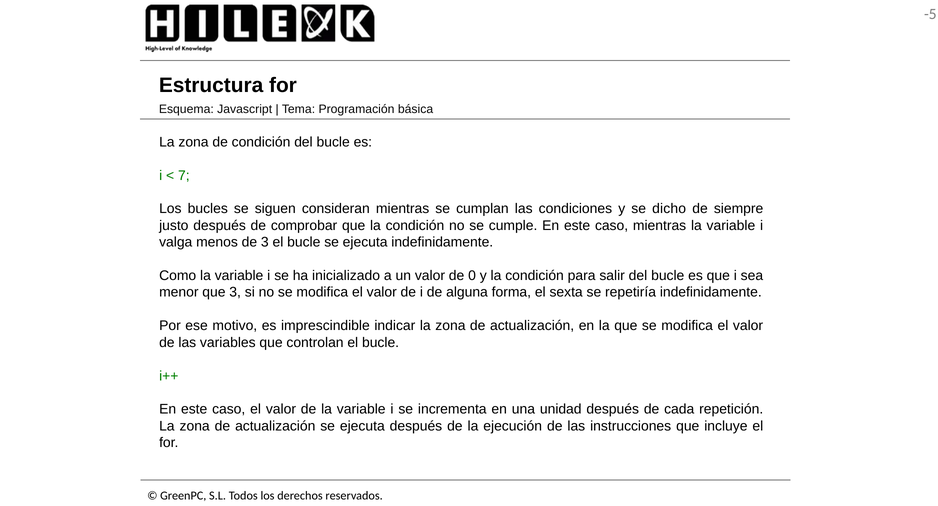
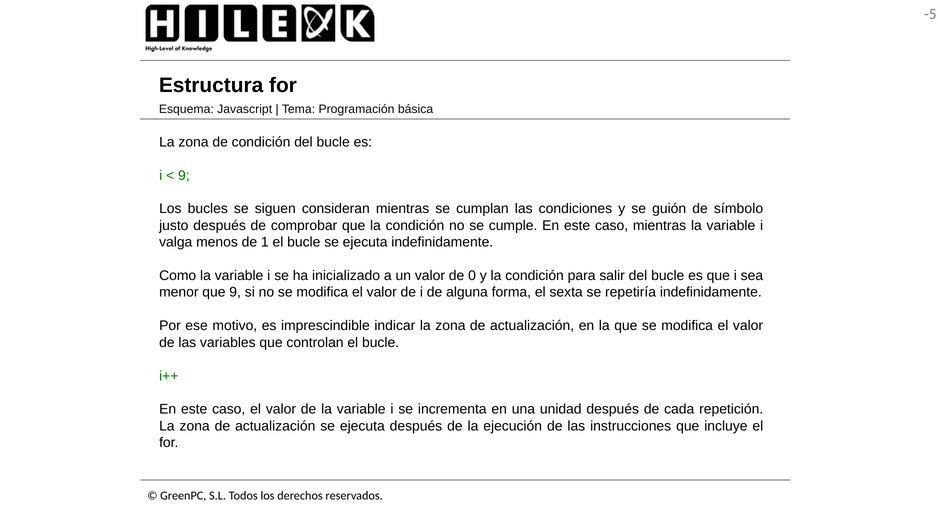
7 at (184, 175): 7 -> 9
dicho: dicho -> guión
siempre: siempre -> símbolo
de 3: 3 -> 1
que 3: 3 -> 9
